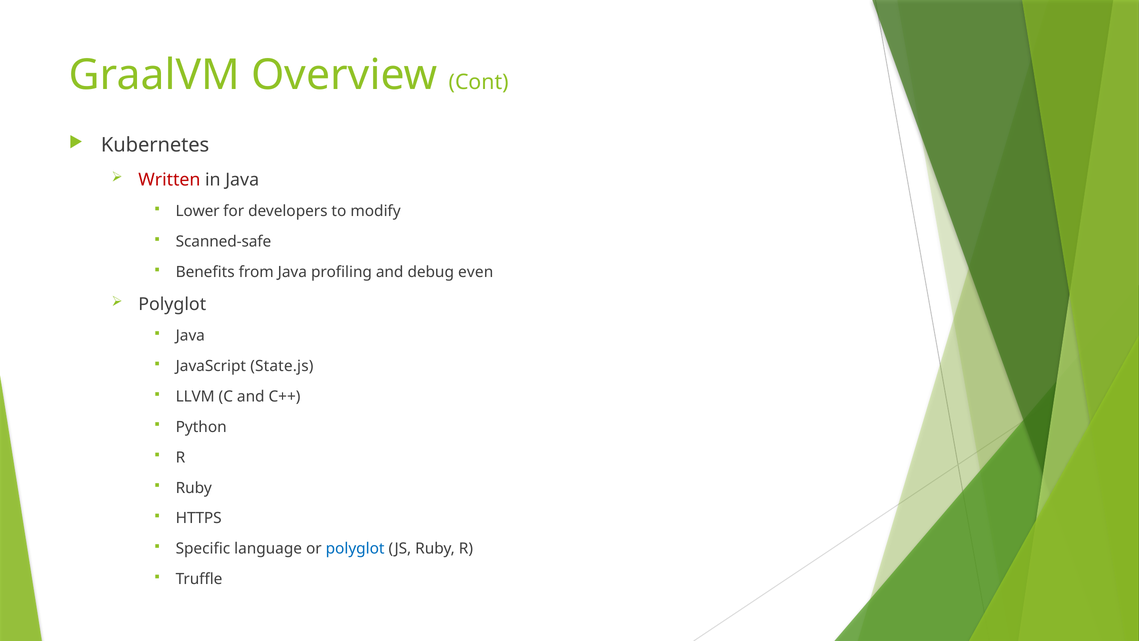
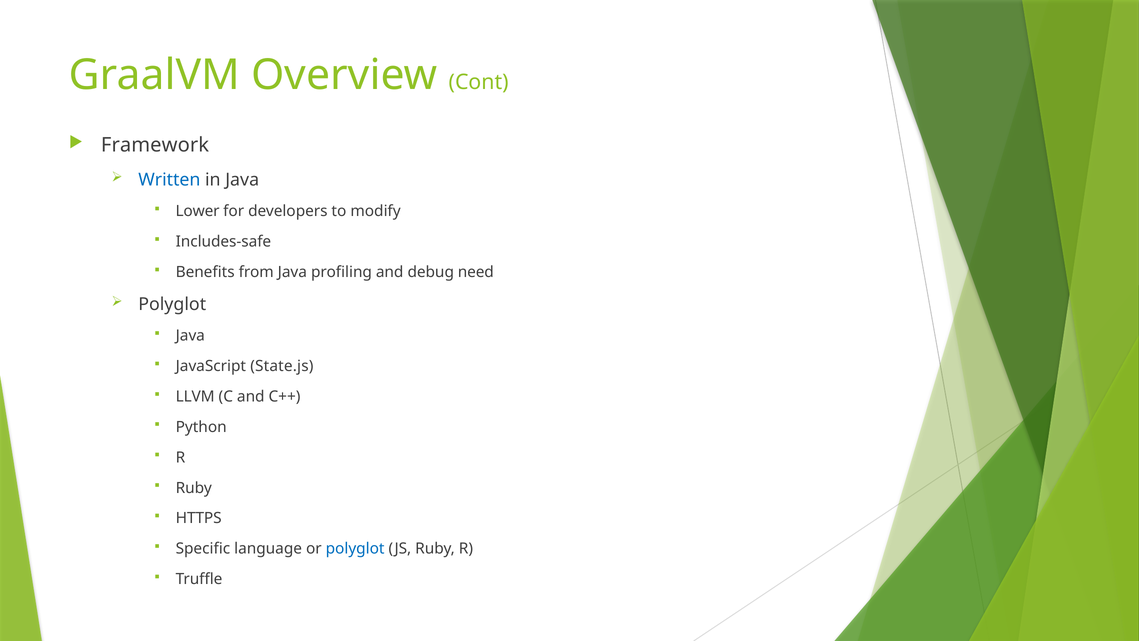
Kubernetes: Kubernetes -> Framework
Written colour: red -> blue
Scanned-safe: Scanned-safe -> Includes-safe
even: even -> need
